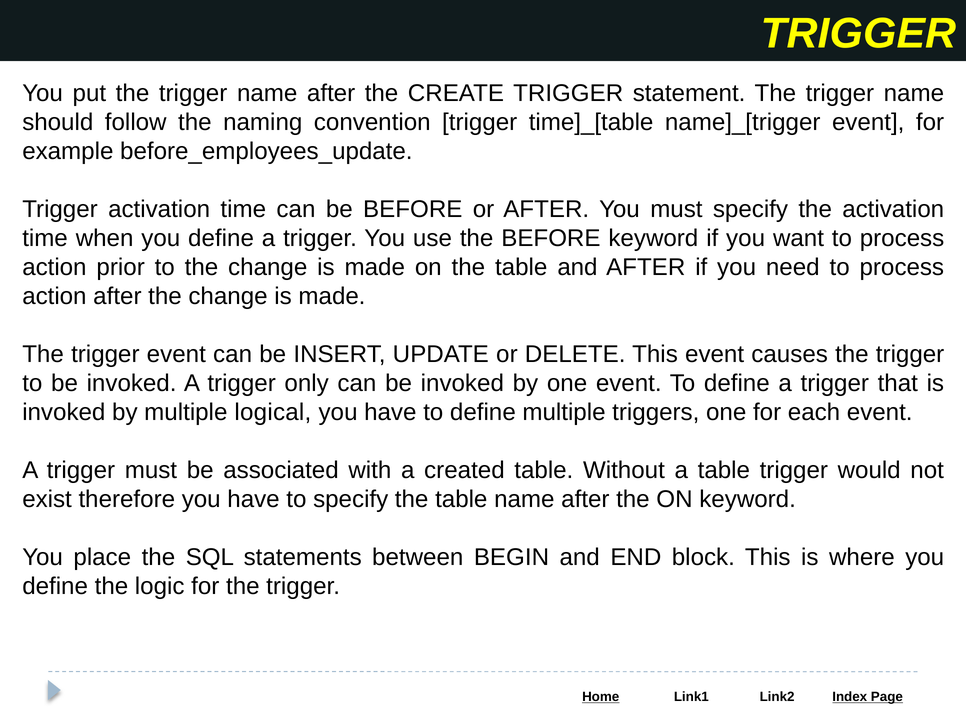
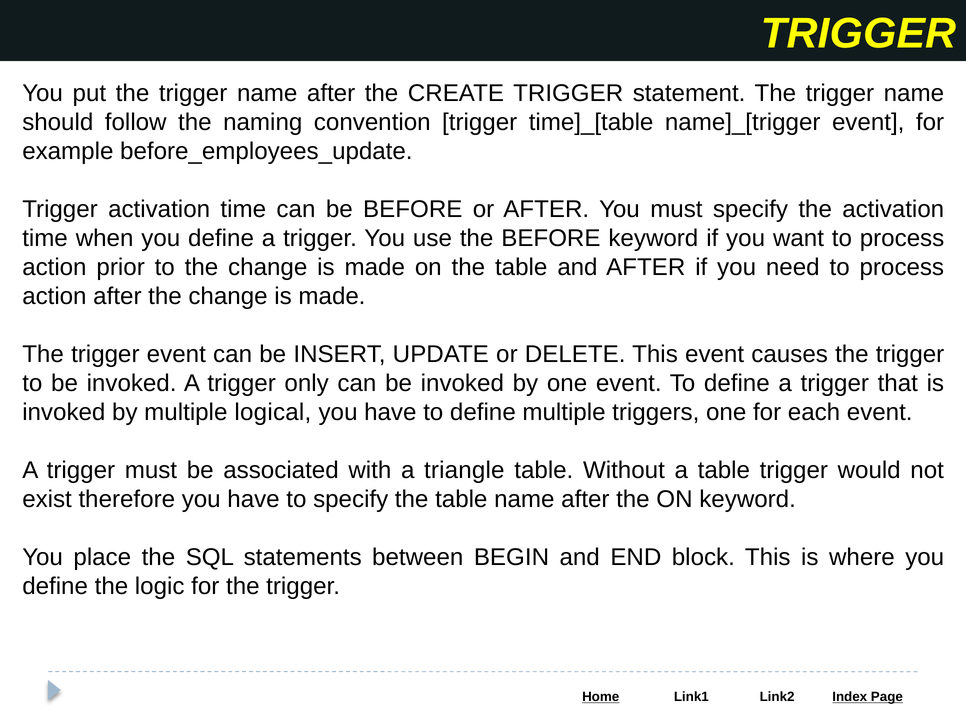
created: created -> triangle
